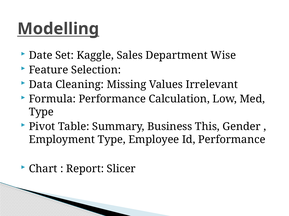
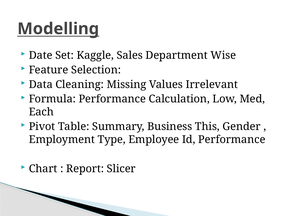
Type at (41, 112): Type -> Each
